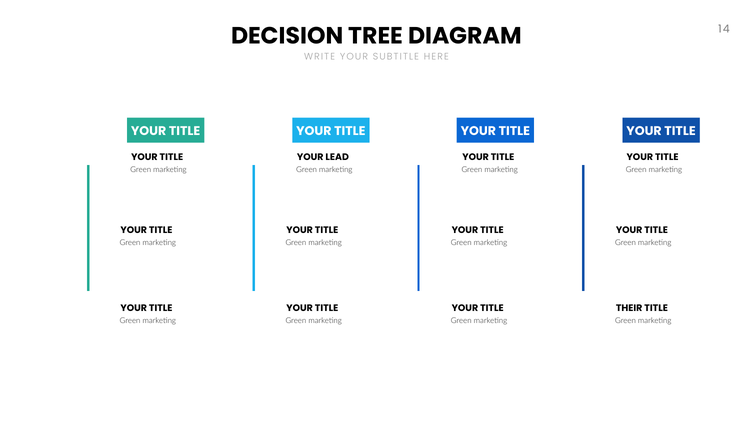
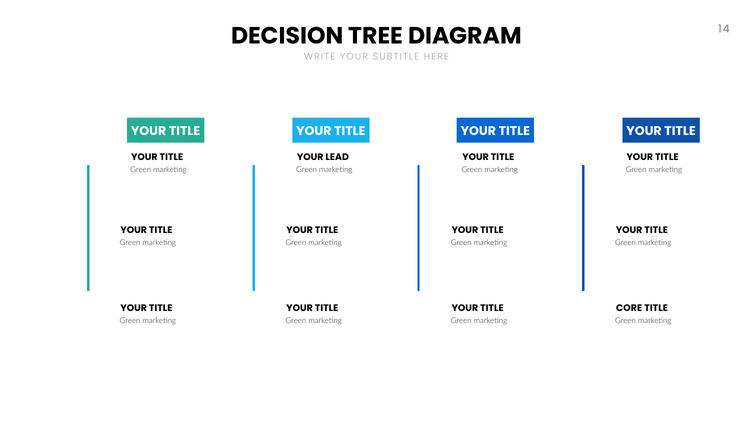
THEIR: THEIR -> CORE
